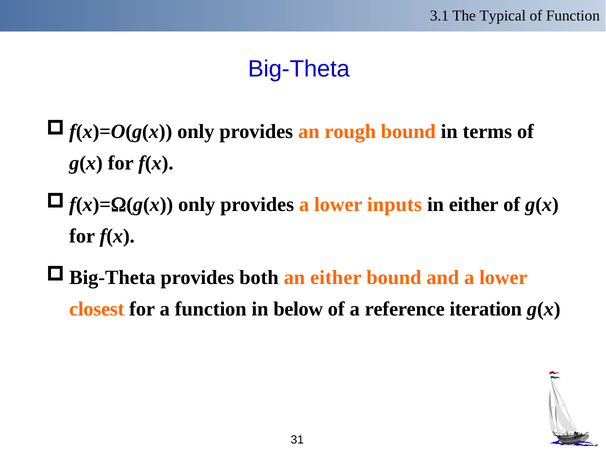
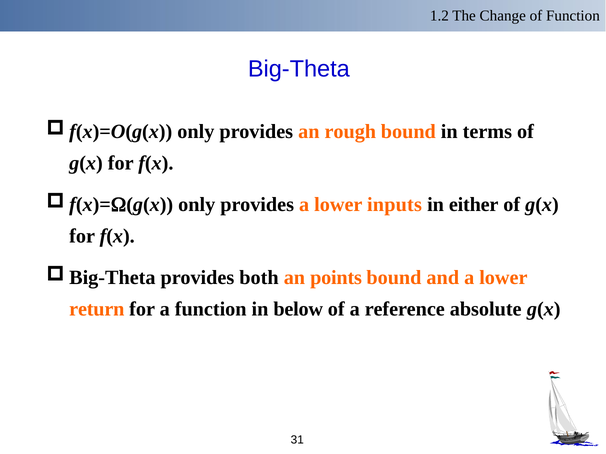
3.1: 3.1 -> 1.2
Typical: Typical -> Change
an either: either -> points
closest: closest -> return
iteration: iteration -> absolute
